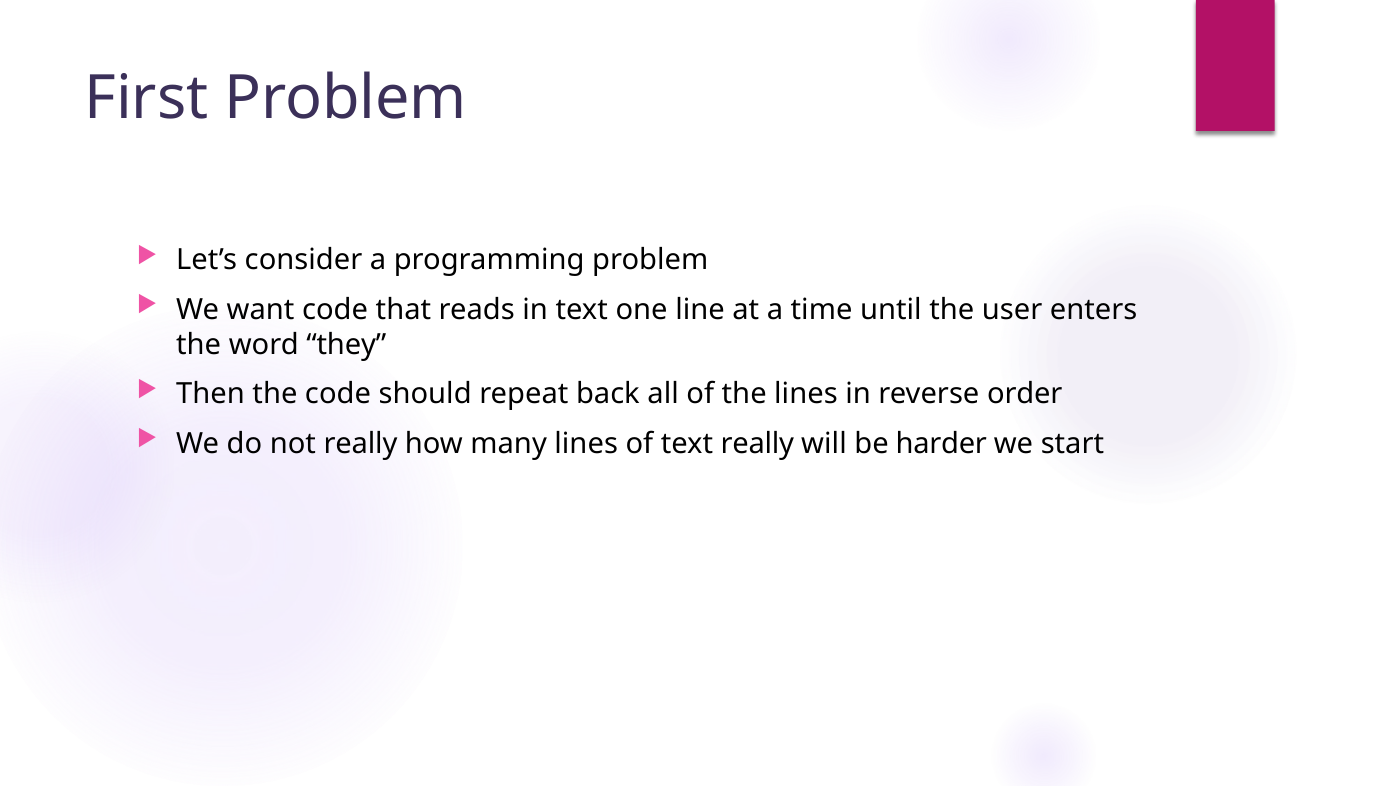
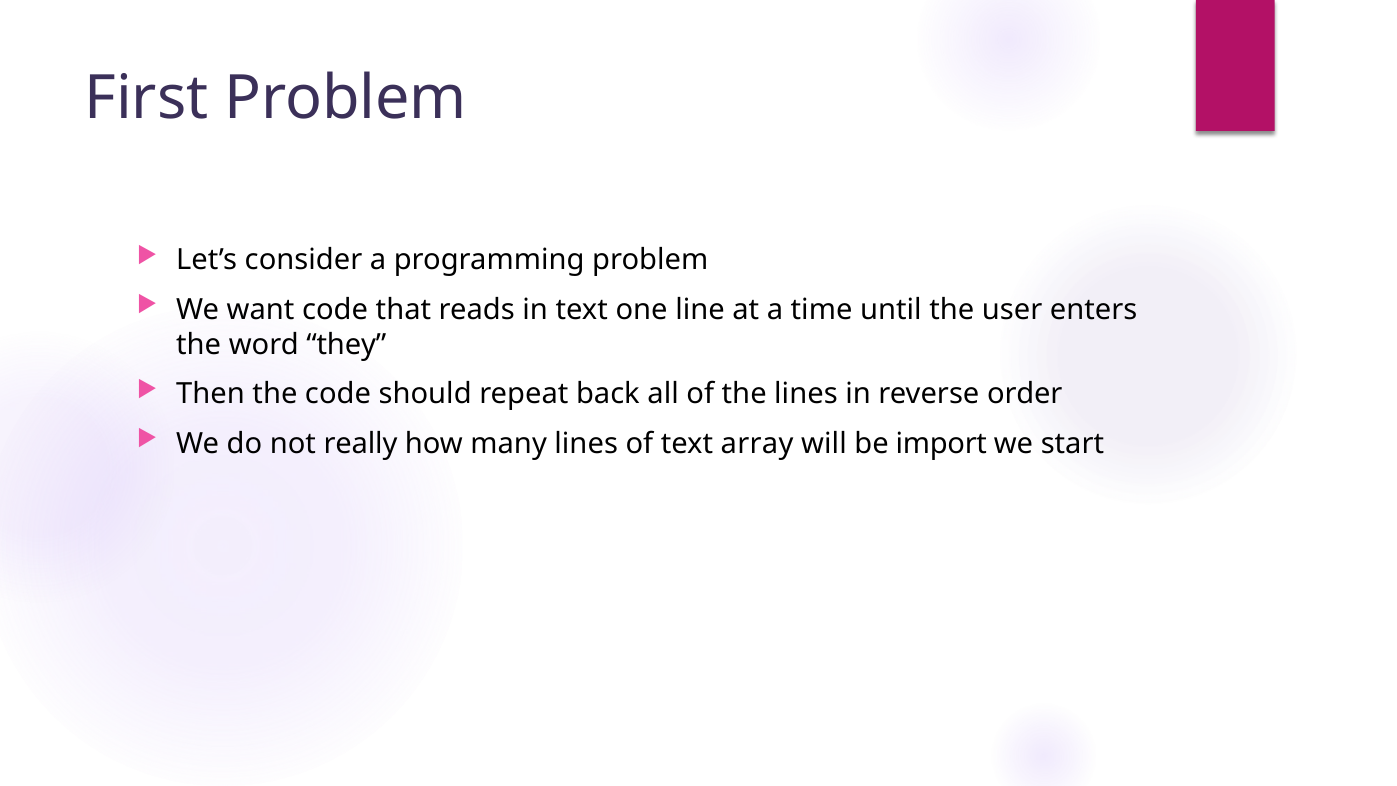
text really: really -> array
harder: harder -> import
